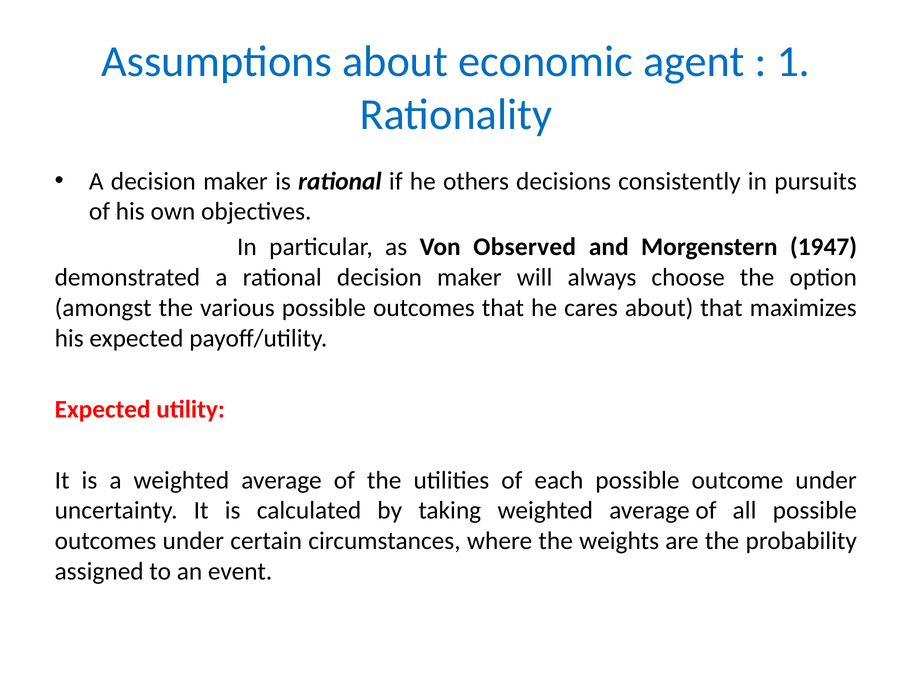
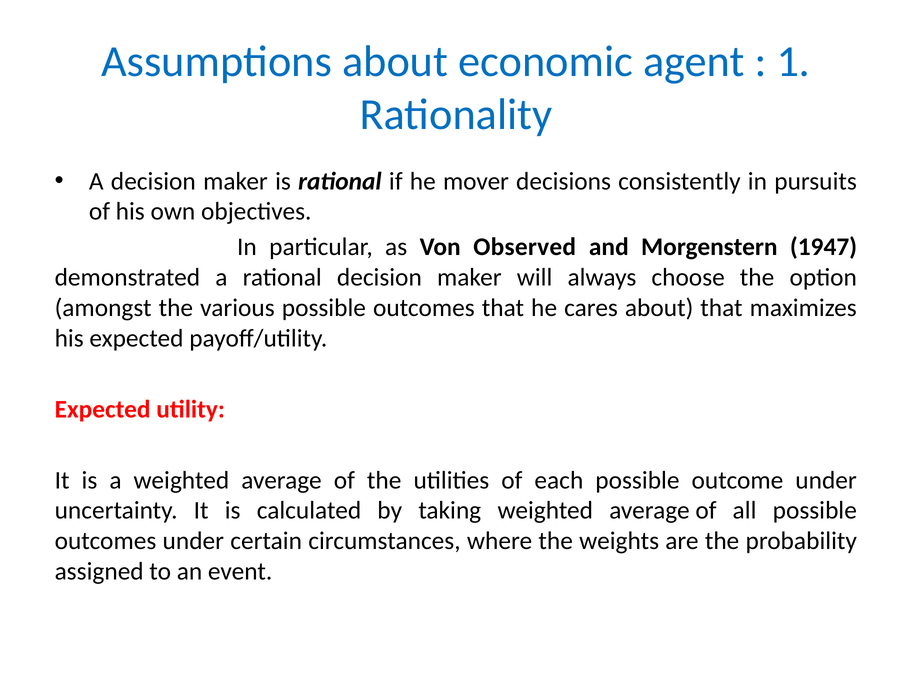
others: others -> mover
